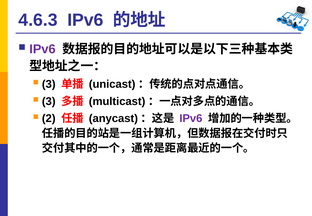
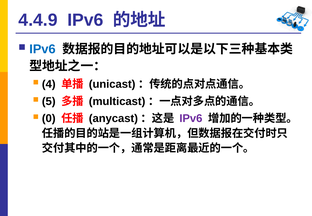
4.6.3: 4.6.3 -> 4.4.9
IPv6 at (42, 49) colour: purple -> blue
3 at (49, 84): 3 -> 4
3 at (49, 101): 3 -> 5
2: 2 -> 0
